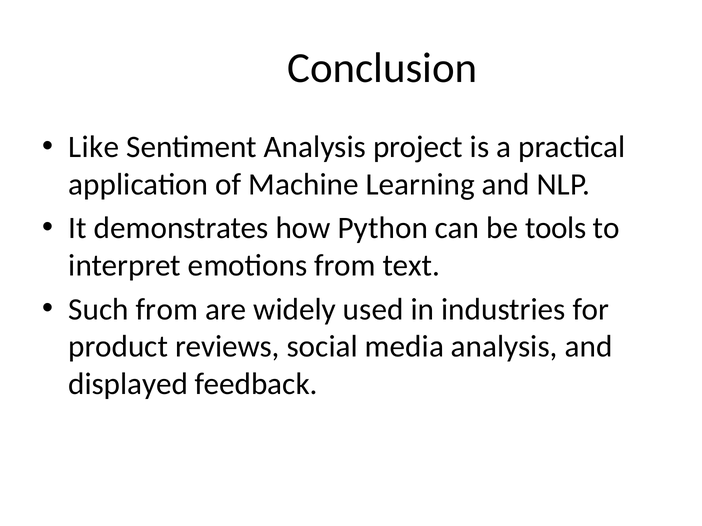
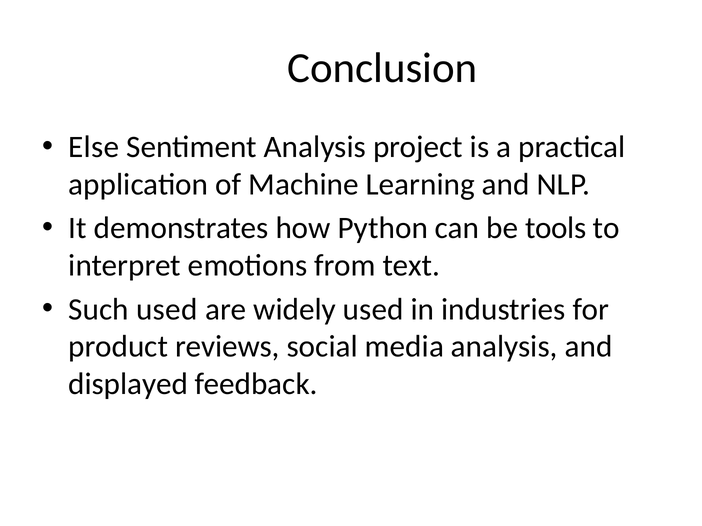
Like: Like -> Else
Such from: from -> used
